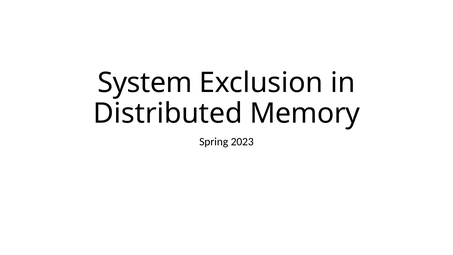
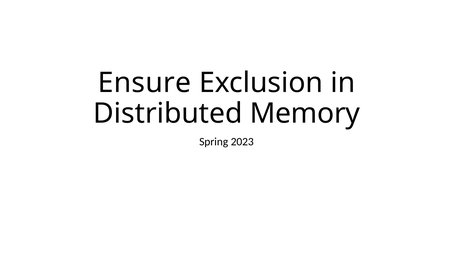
System: System -> Ensure
